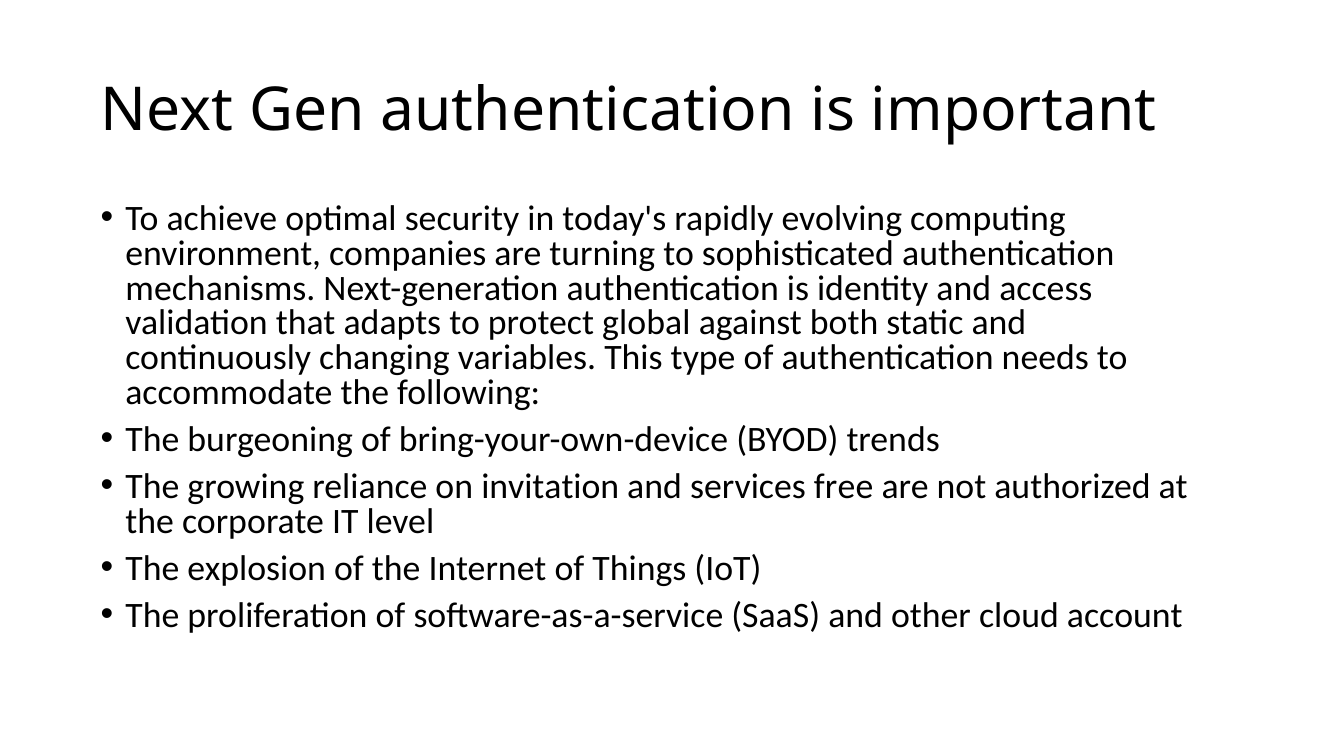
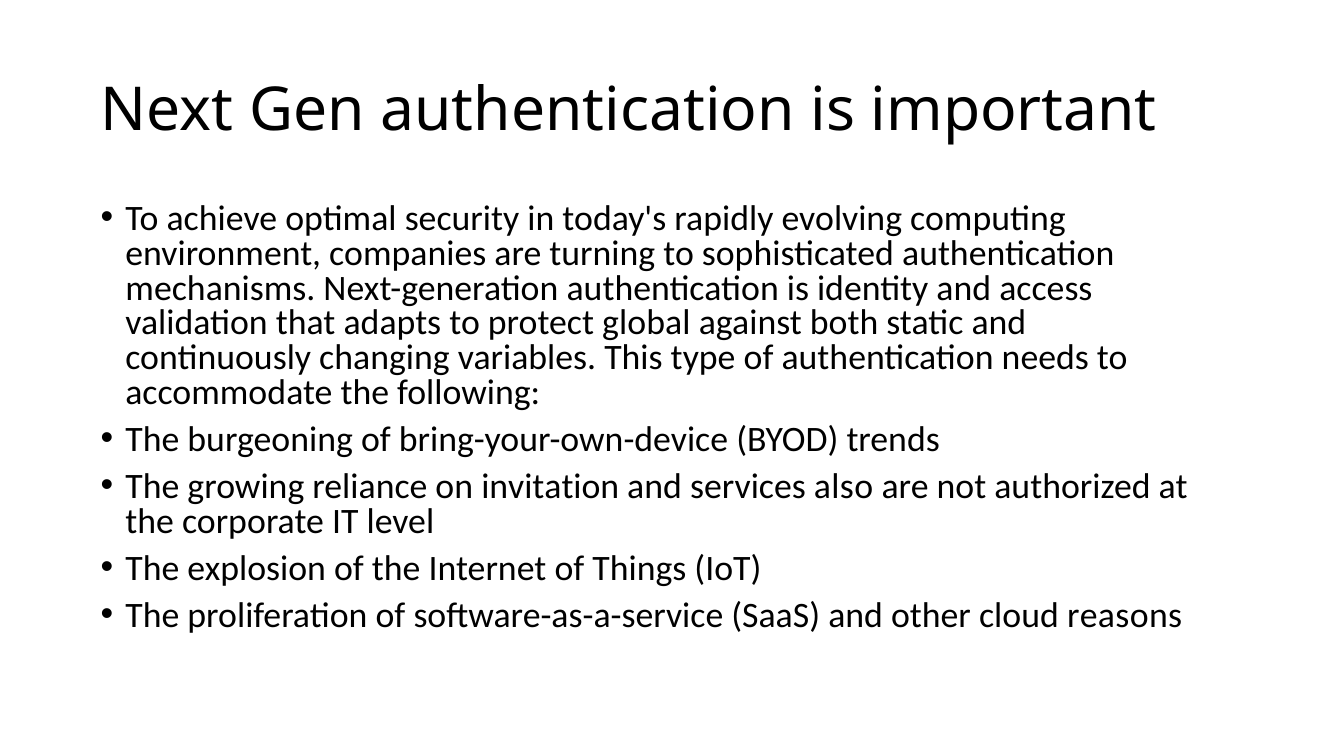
free: free -> also
account: account -> reasons
